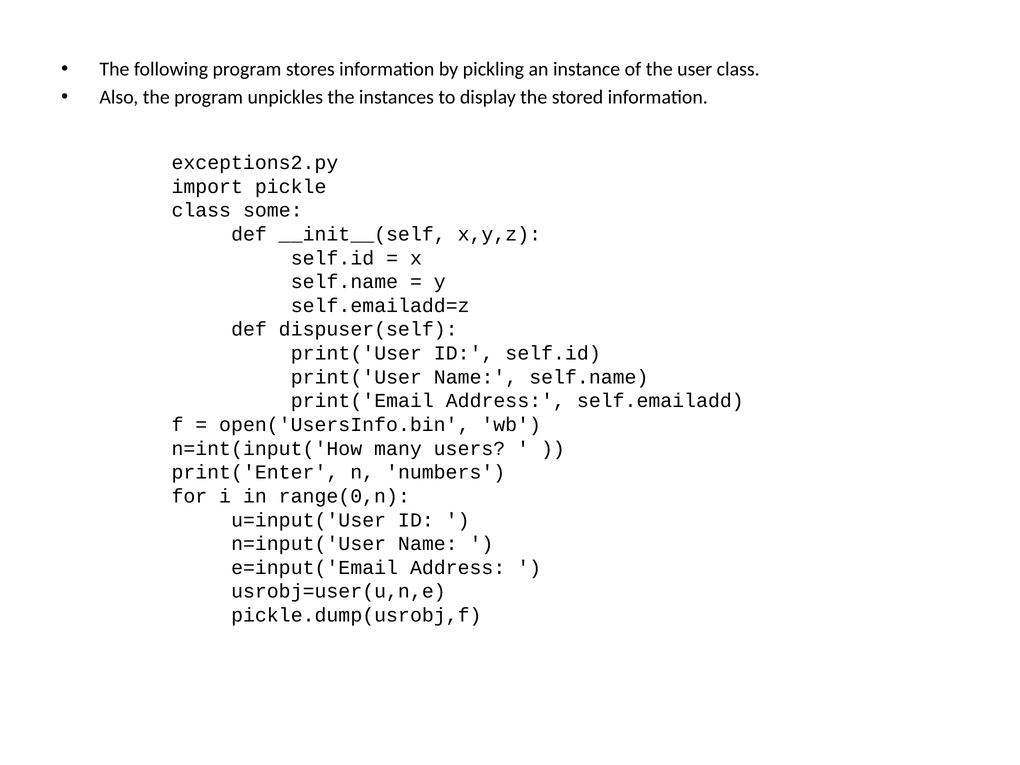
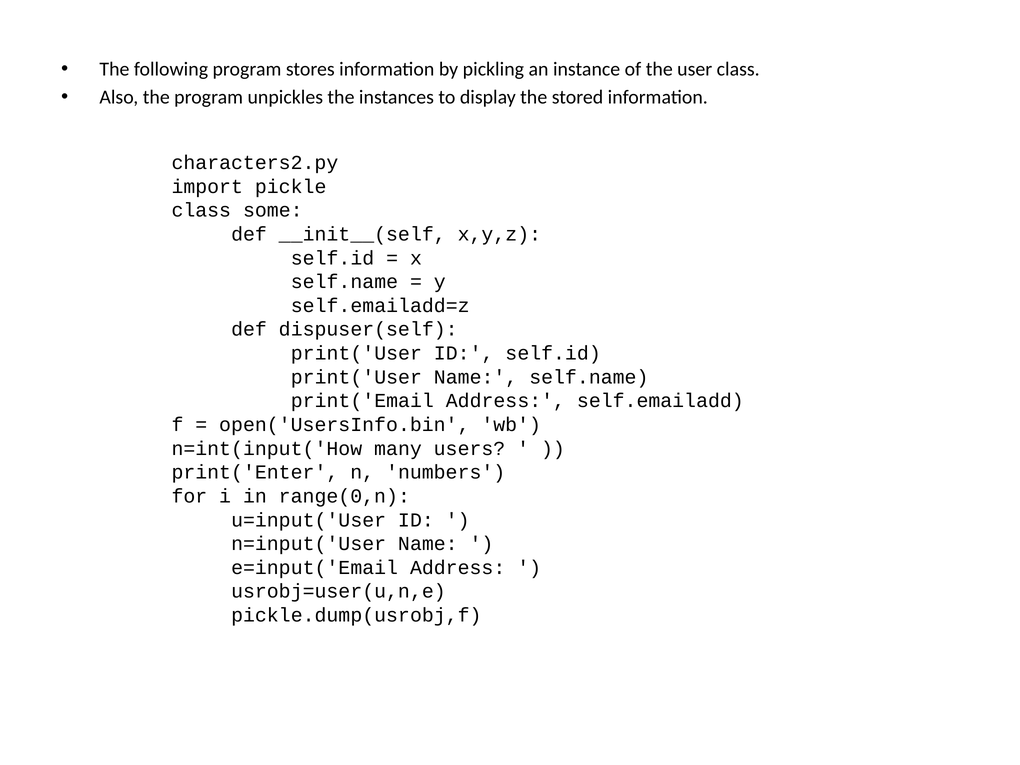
exceptions2.py: exceptions2.py -> characters2.py
